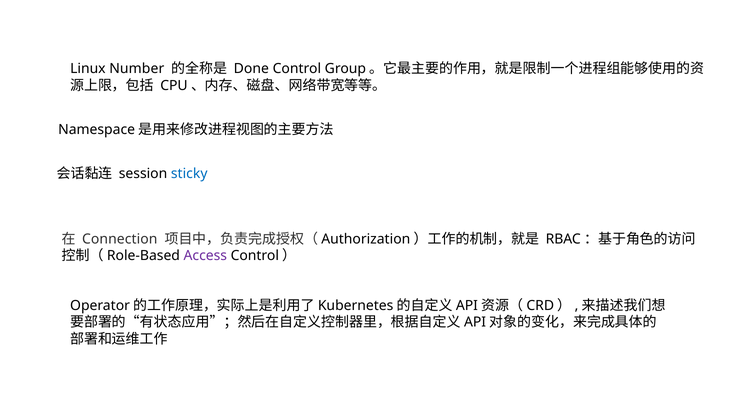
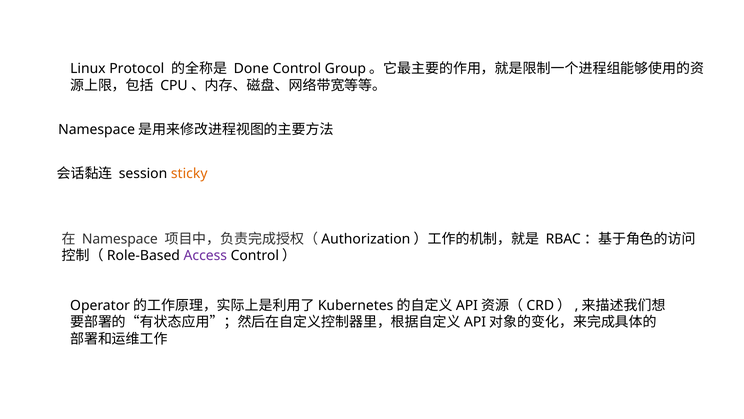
Number: Number -> Protocol
sticky colour: blue -> orange
Connection: Connection -> Namespace
